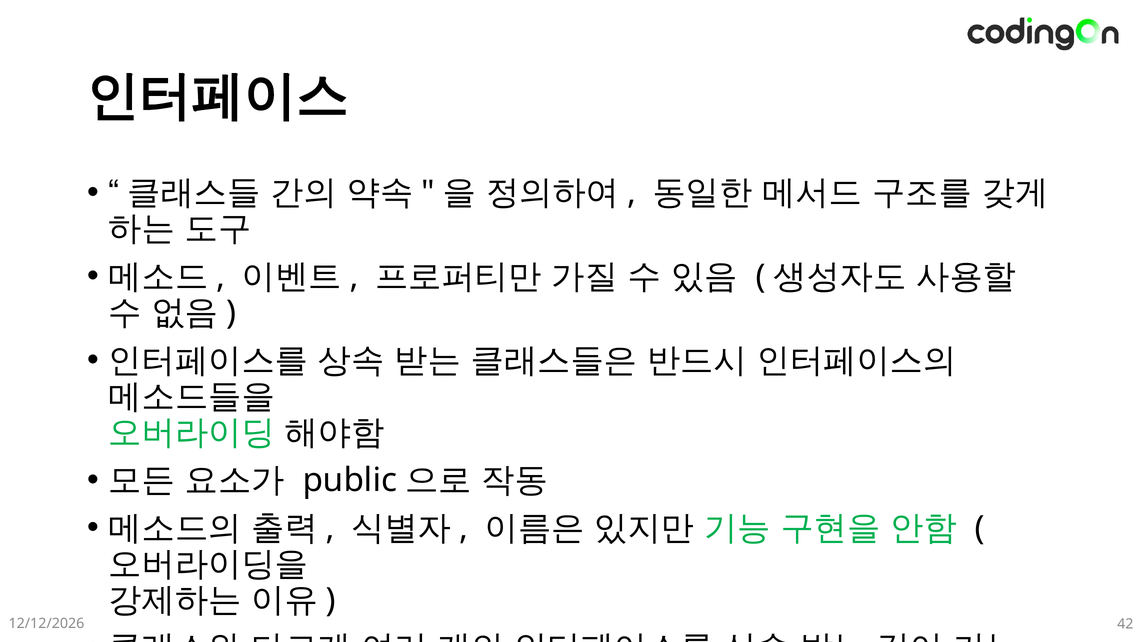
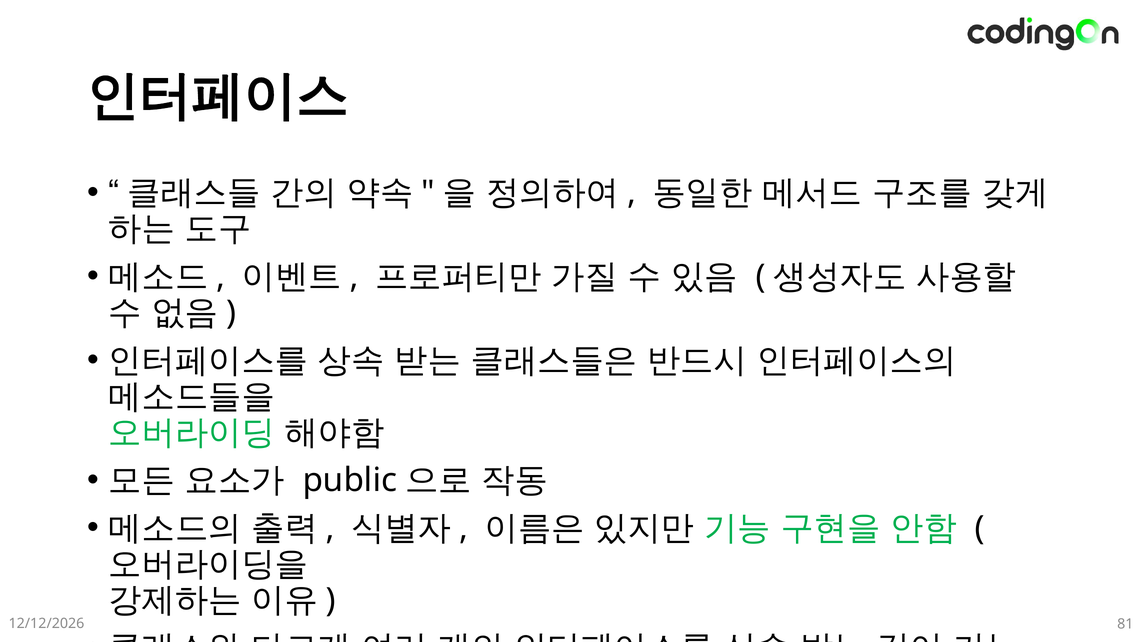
42: 42 -> 81
